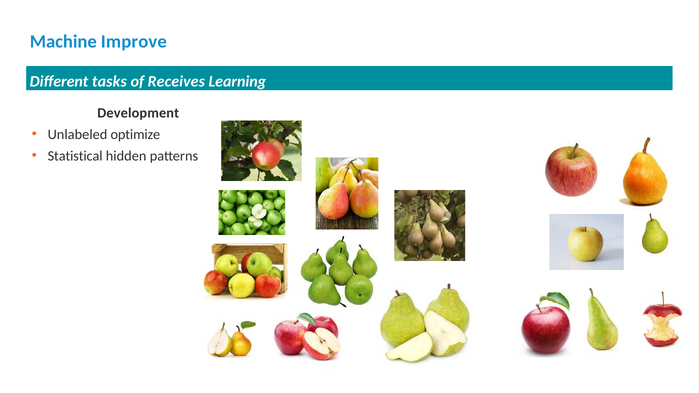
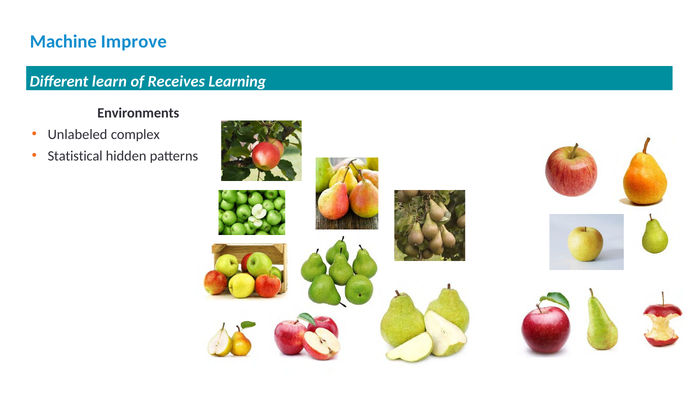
tasks: tasks -> learn
Development: Development -> Environments
optimize: optimize -> complex
